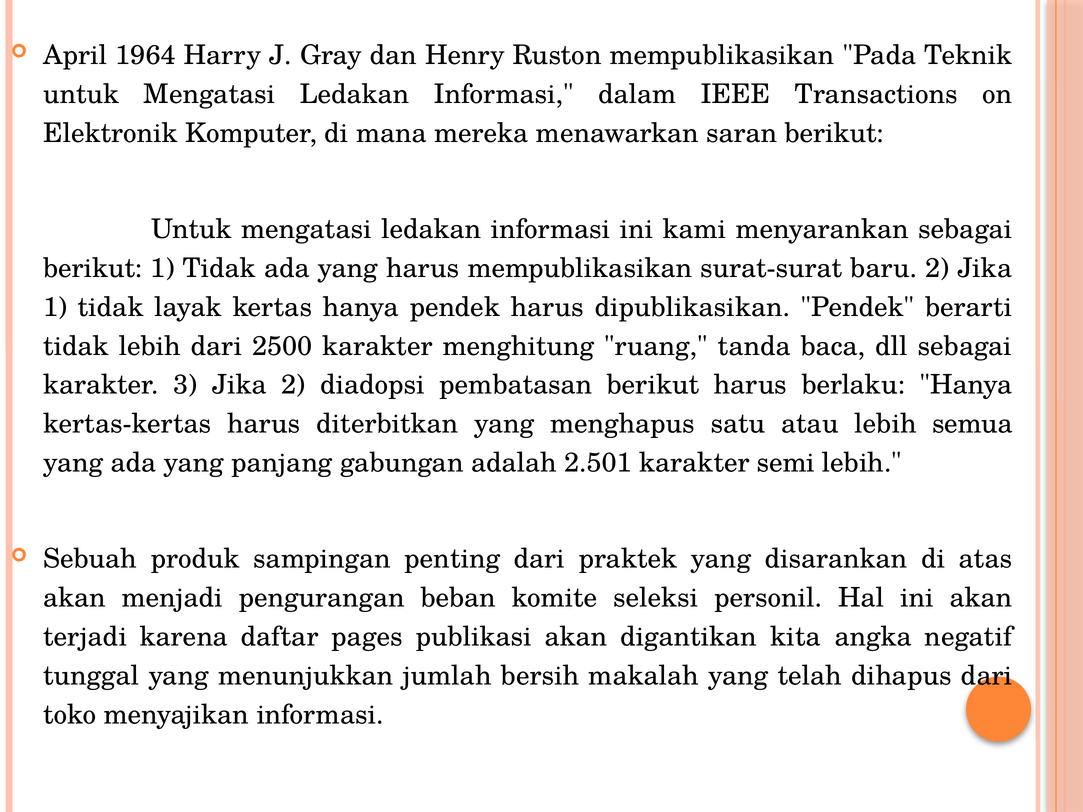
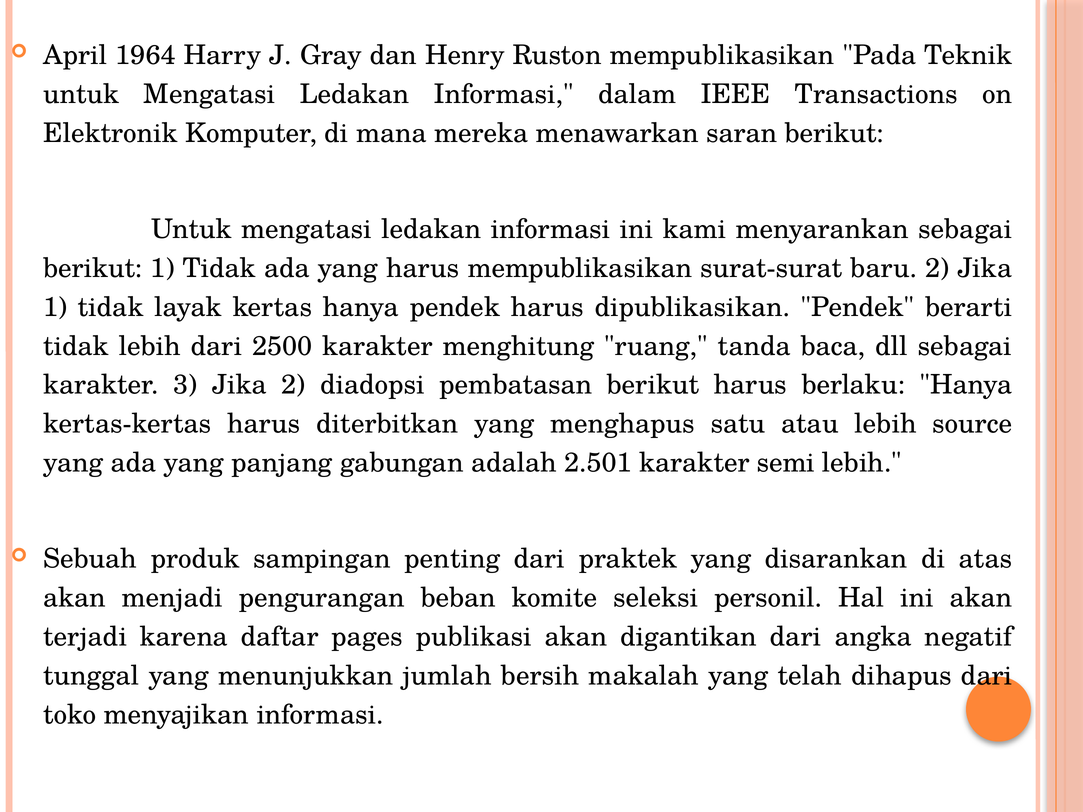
semua: semua -> source
digantikan kita: kita -> dari
